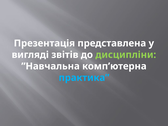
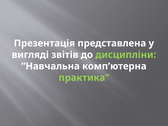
практика colour: light blue -> light green
